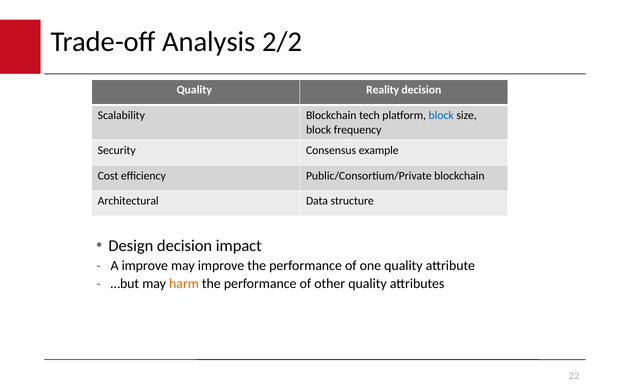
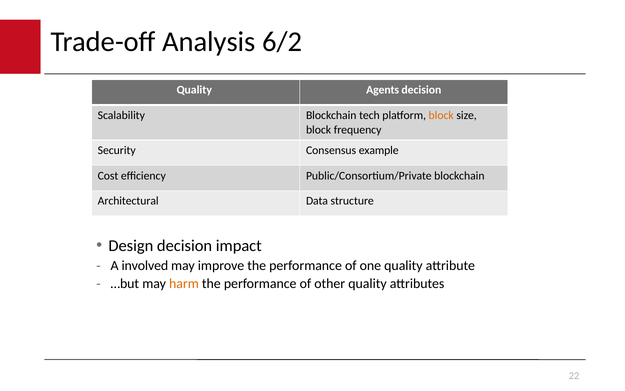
2/2: 2/2 -> 6/2
Reality: Reality -> Agents
block at (441, 115) colour: blue -> orange
A improve: improve -> involved
